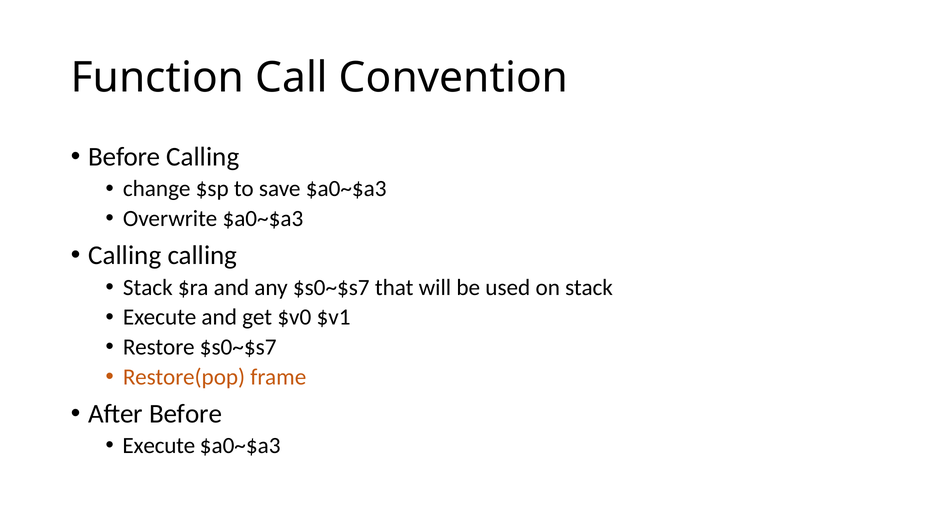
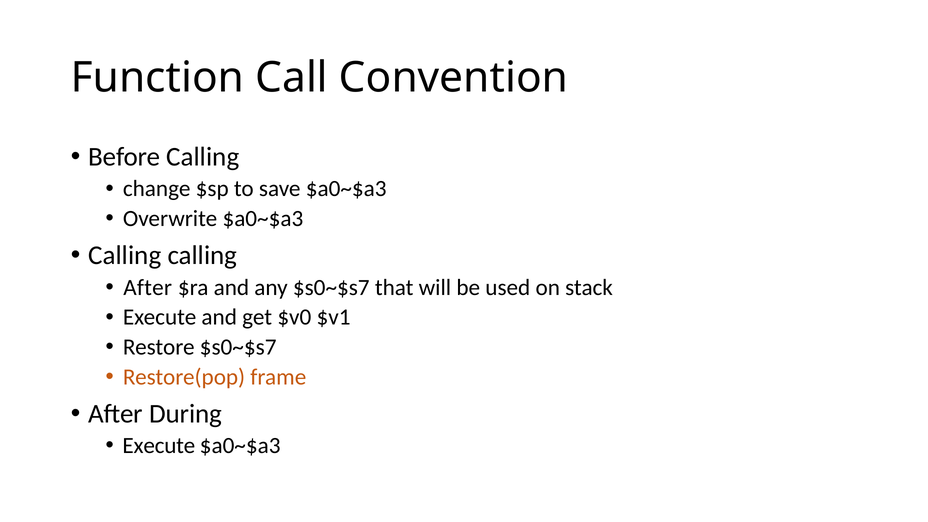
Stack at (148, 287): Stack -> After
After Before: Before -> During
